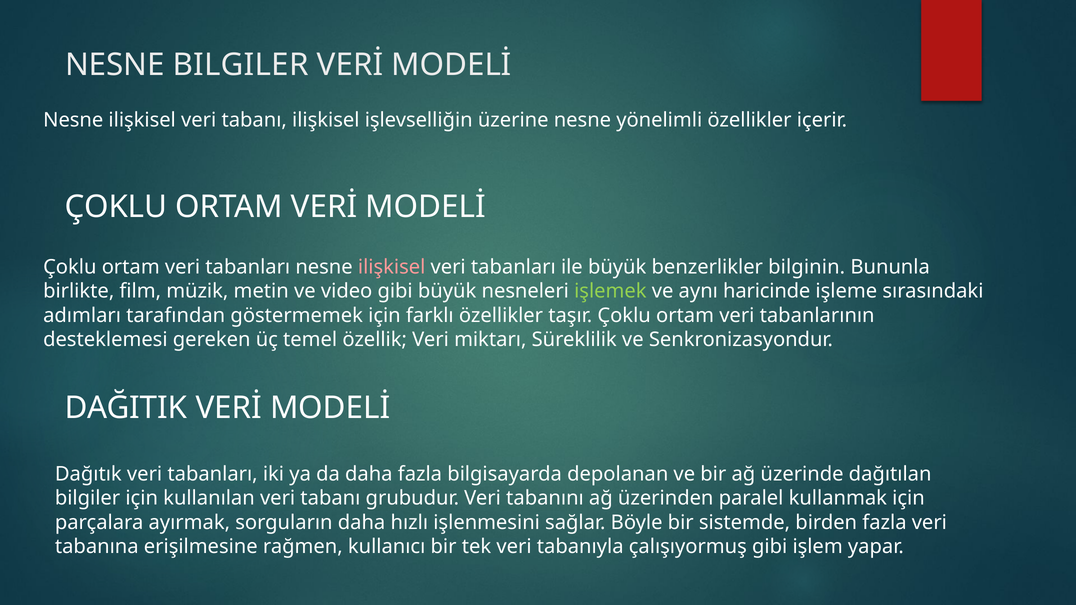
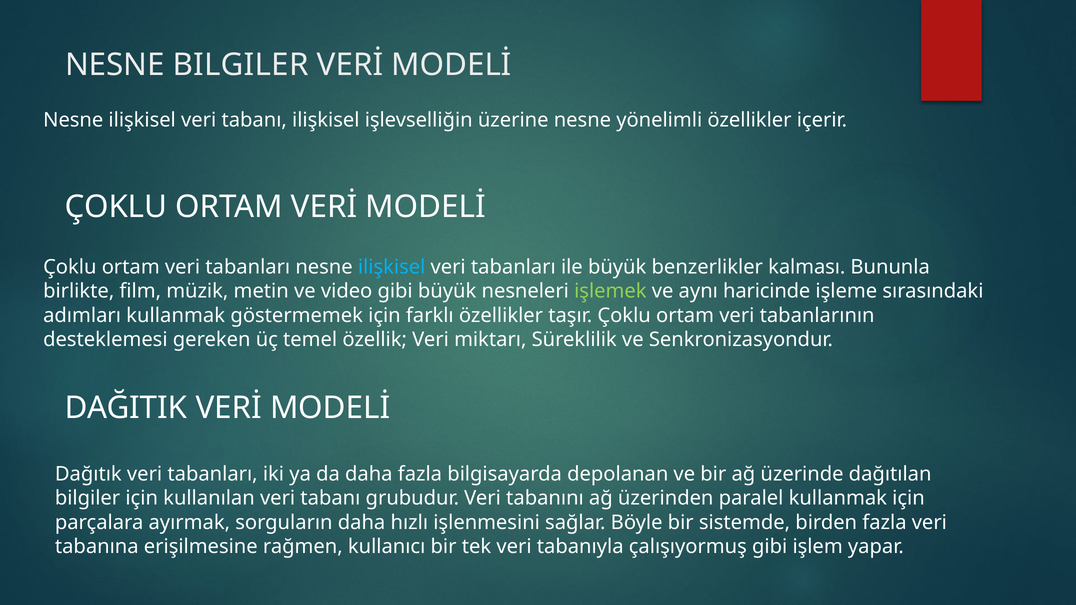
ilişkisel at (392, 267) colour: pink -> light blue
bilginin: bilginin -> kalması
adımları tarafından: tarafından -> kullanmak
